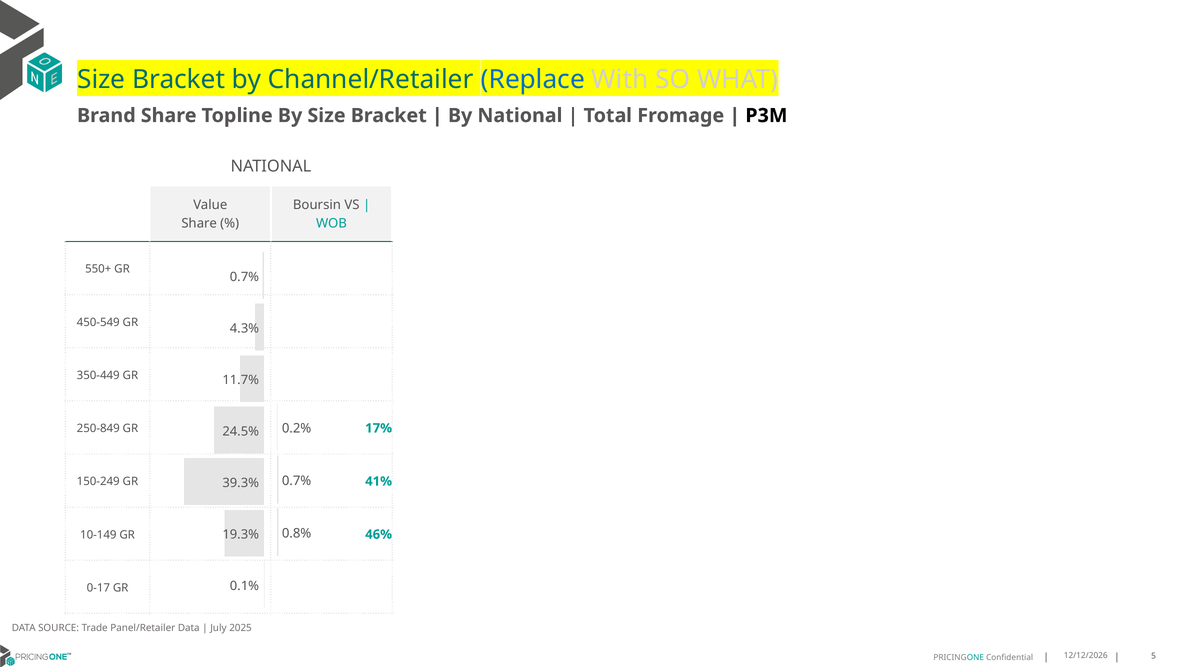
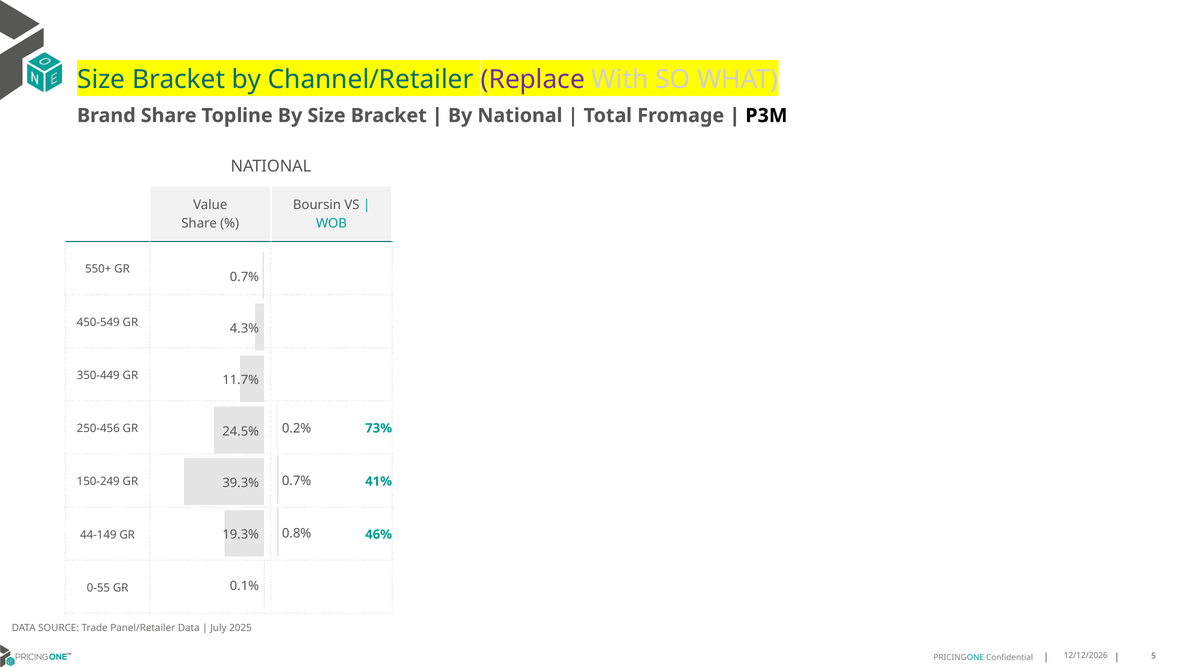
Replace colour: blue -> purple
250-849: 250-849 -> 250-456
17%: 17% -> 73%
10-149: 10-149 -> 44-149
0-17: 0-17 -> 0-55
